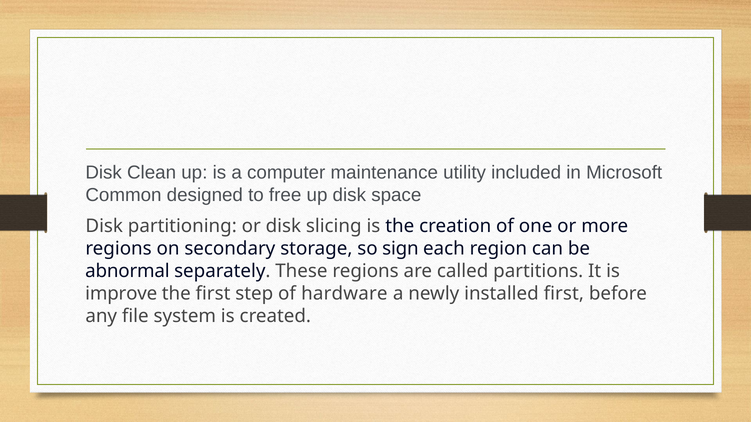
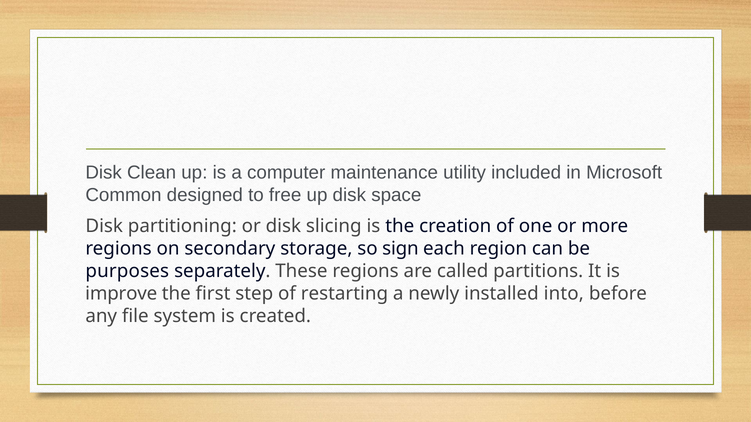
abnormal: abnormal -> purposes
hardware: hardware -> restarting
installed first: first -> into
